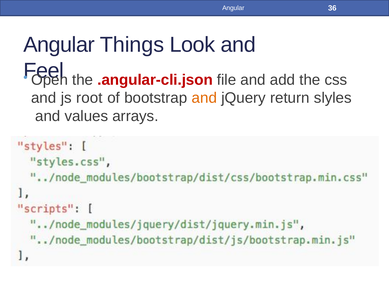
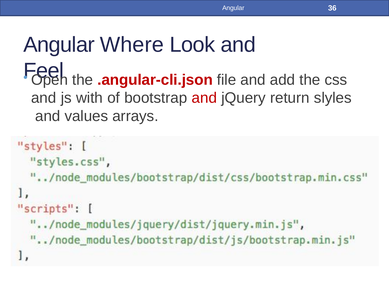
Things: Things -> Where
root: root -> with
and at (204, 98) colour: orange -> red
